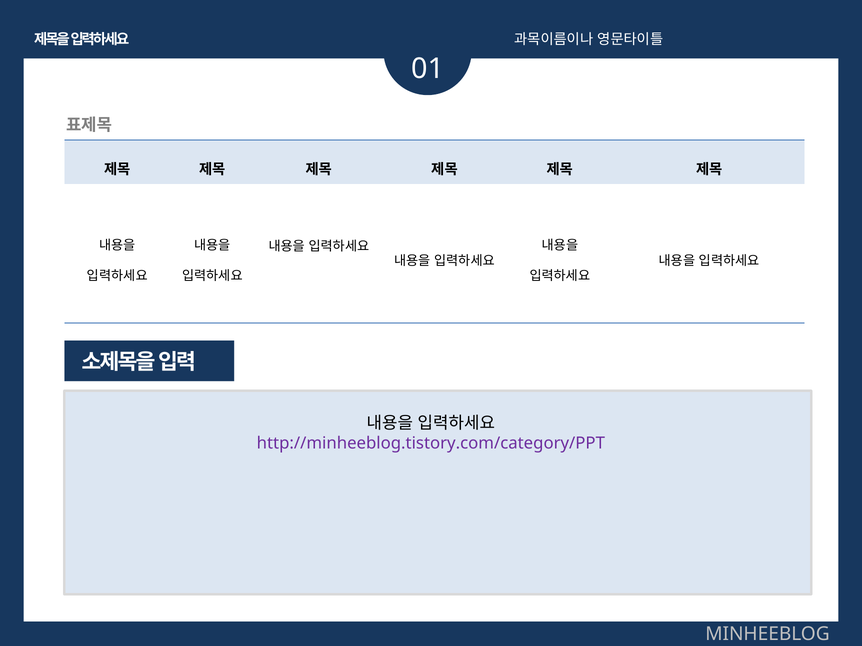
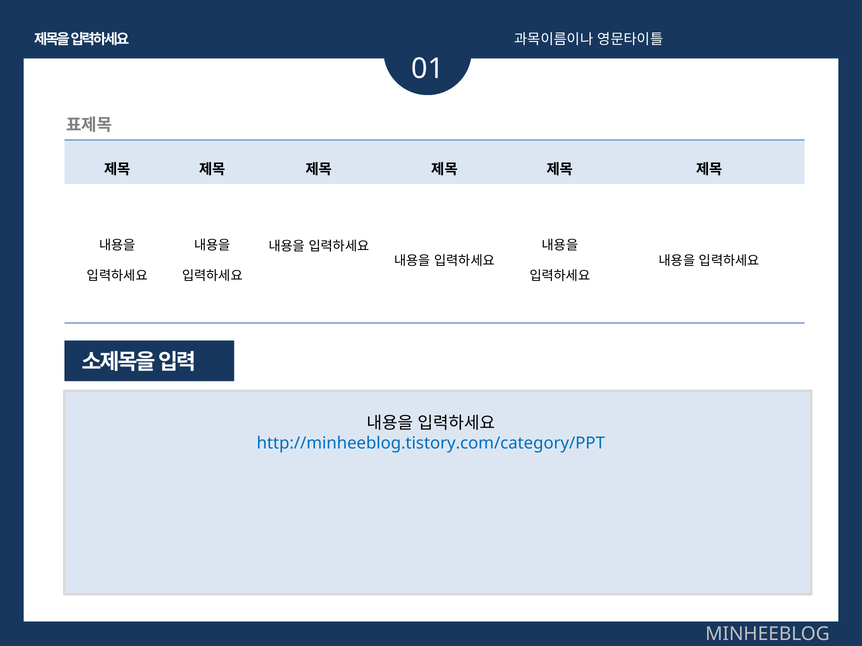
http://minheeblog.tistory.com/category/PPT colour: purple -> blue
